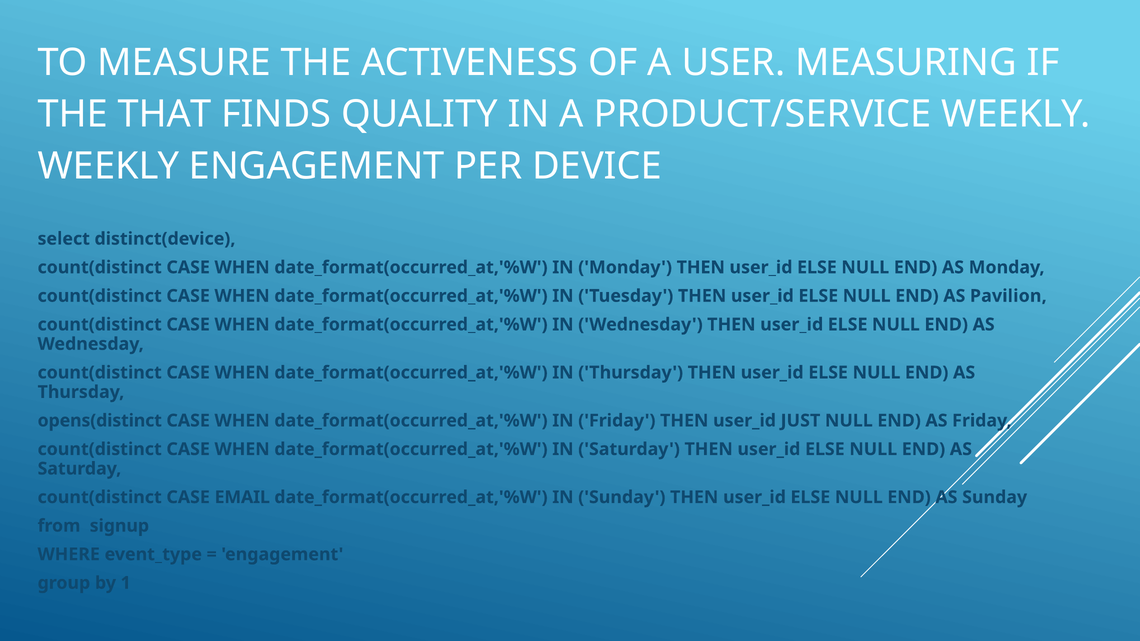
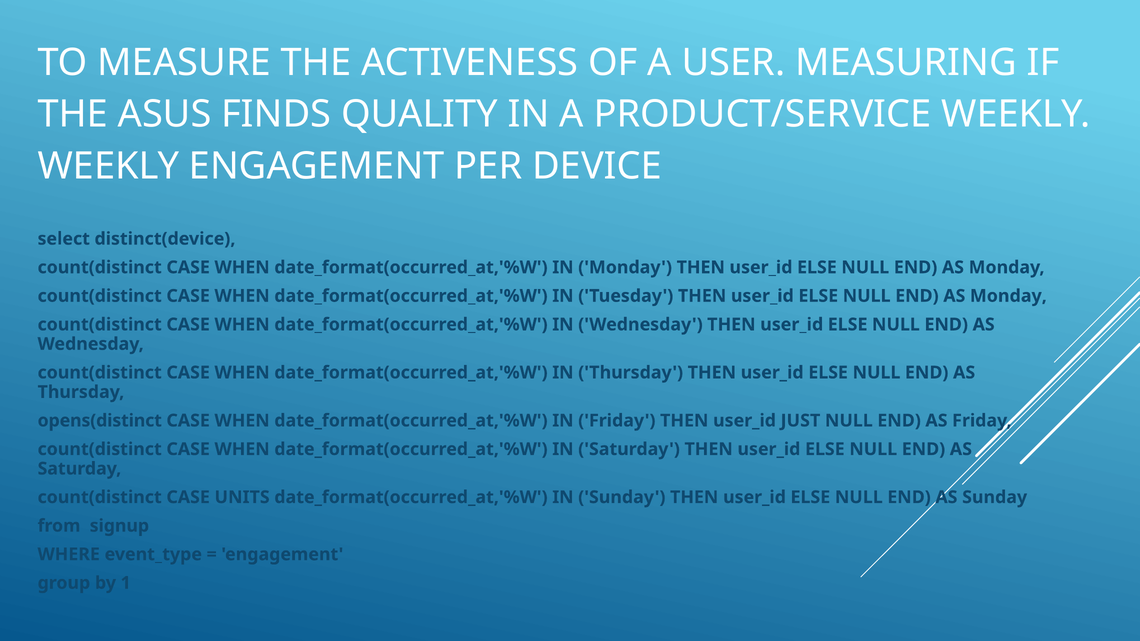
THAT: THAT -> ASUS
Pavilion at (1008, 296): Pavilion -> Monday
EMAIL: EMAIL -> UNITS
